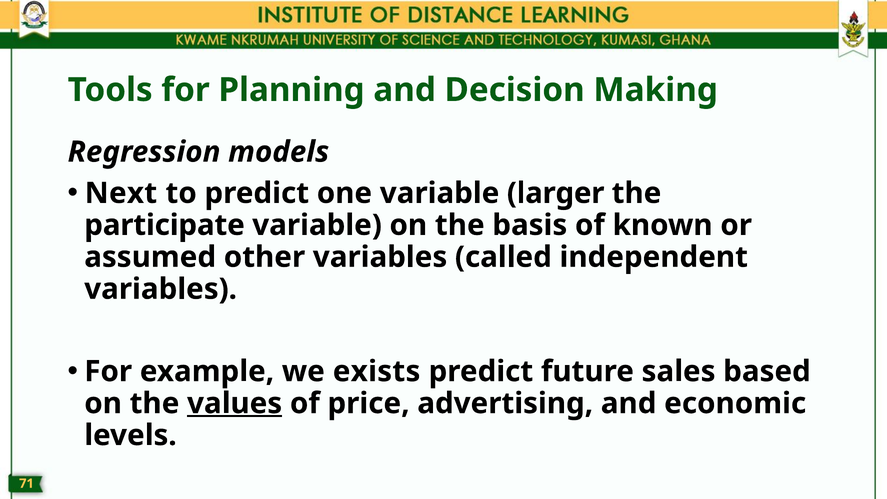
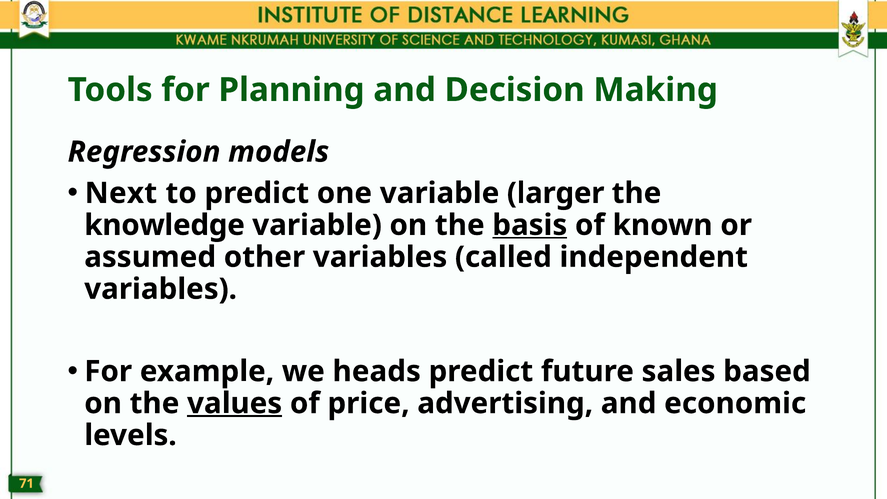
participate: participate -> knowledge
basis underline: none -> present
exists: exists -> heads
